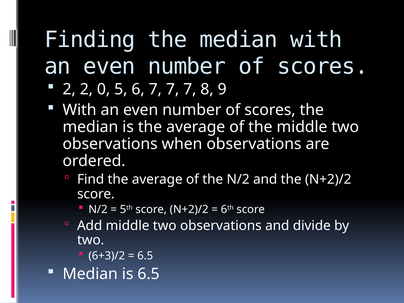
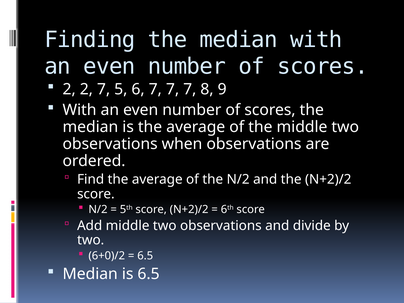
2 0: 0 -> 7
6+3)/2: 6+3)/2 -> 6+0)/2
